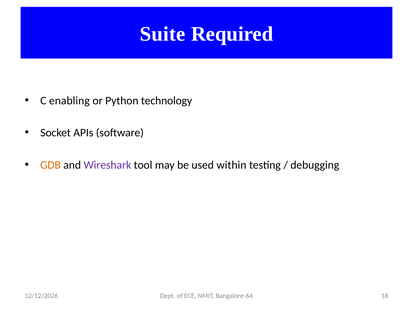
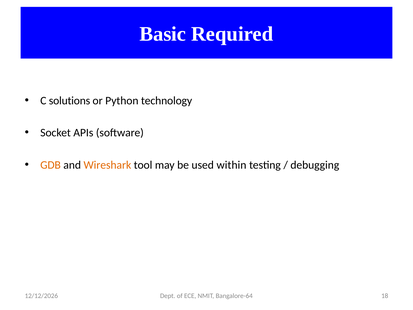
Suite: Suite -> Basic
enabling: enabling -> solutions
Wireshark colour: purple -> orange
